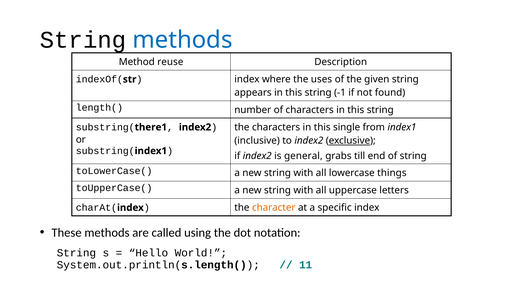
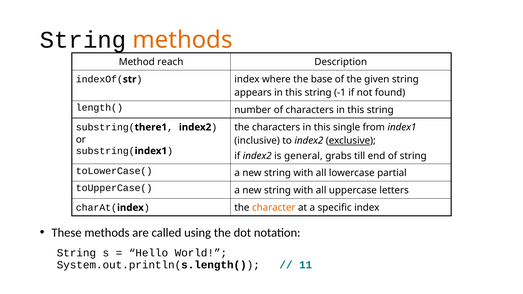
methods at (182, 40) colour: blue -> orange
reuse: reuse -> reach
uses: uses -> base
things: things -> partial
